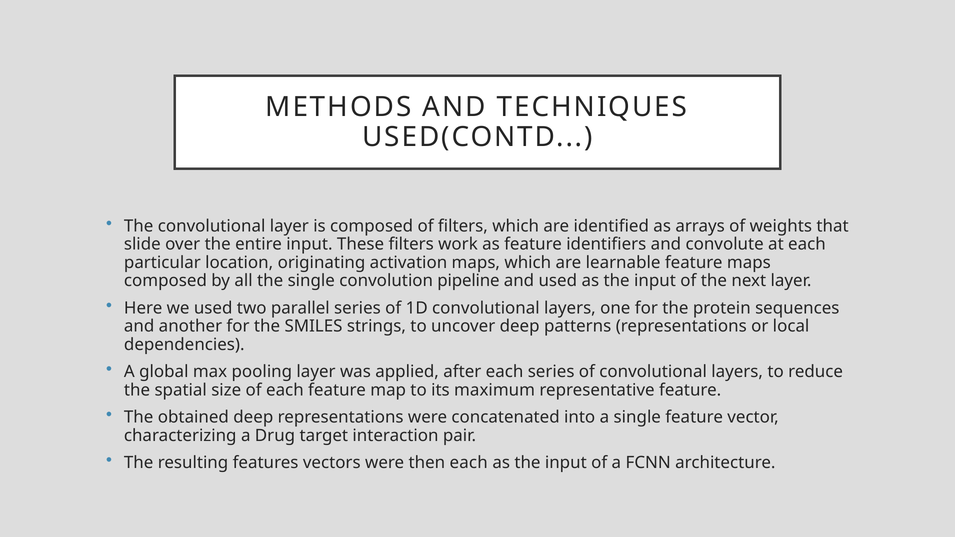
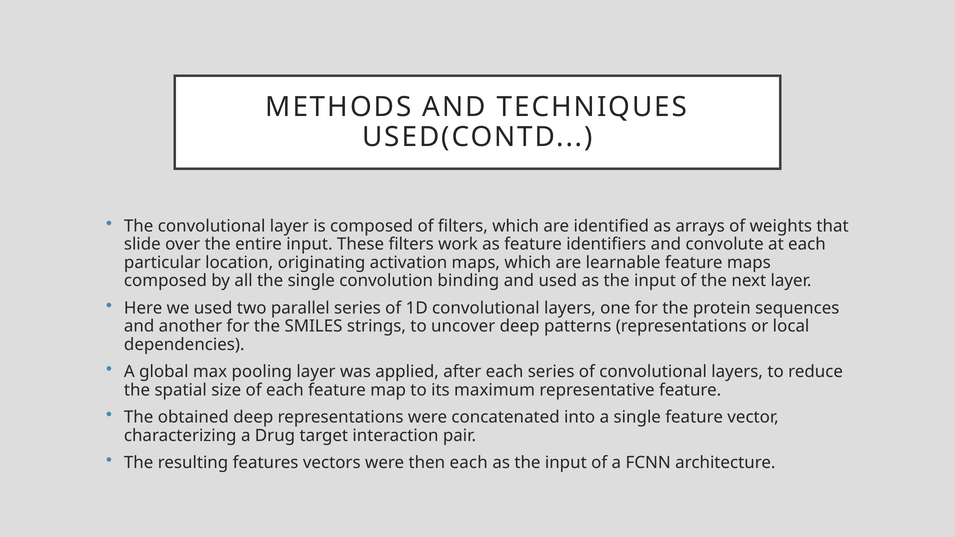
pipeline: pipeline -> binding
